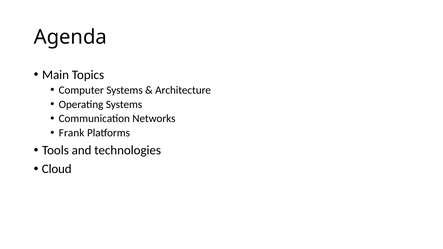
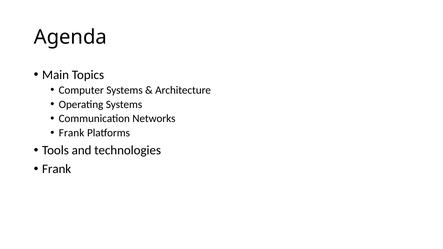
Cloud at (57, 169): Cloud -> Frank
